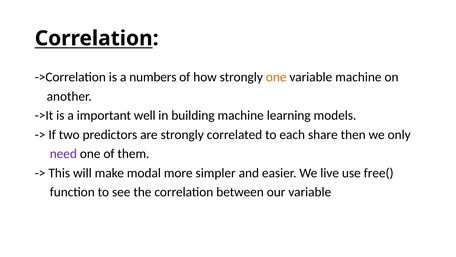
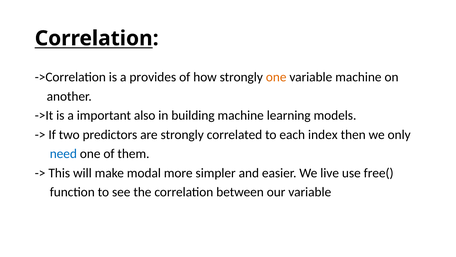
numbers: numbers -> provides
well: well -> also
share: share -> index
need colour: purple -> blue
